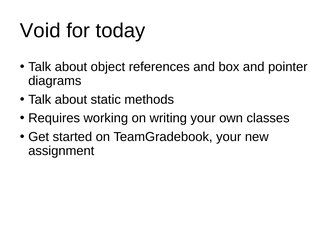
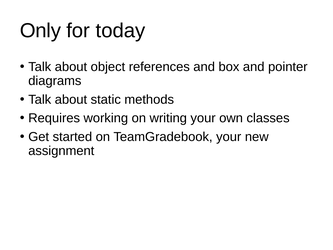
Void: Void -> Only
